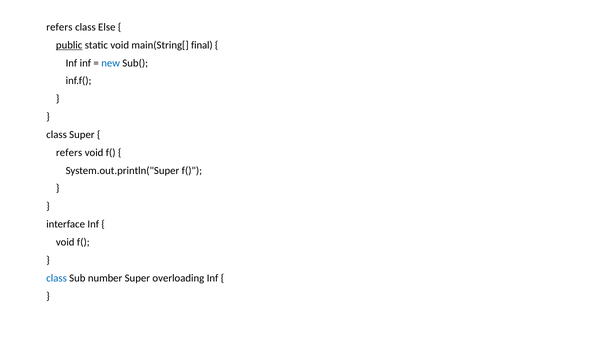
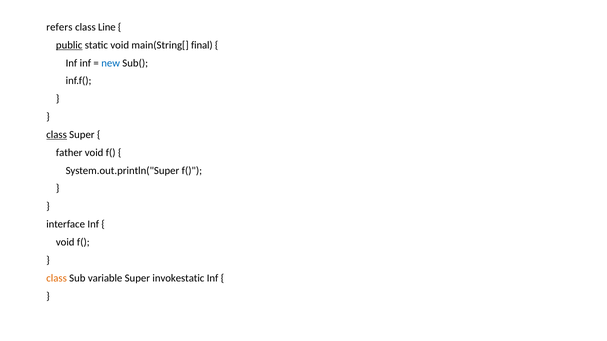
Else: Else -> Line
class at (57, 135) underline: none -> present
refers at (69, 153): refers -> father
class at (57, 278) colour: blue -> orange
number: number -> variable
overloading: overloading -> invokestatic
